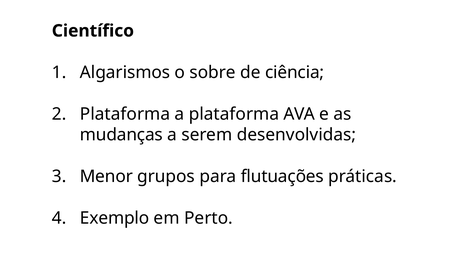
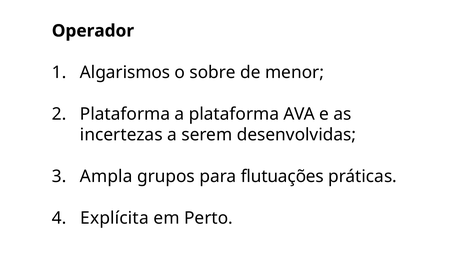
Científico: Científico -> Operador
ciência: ciência -> menor
mudanças: mudanças -> incertezas
Menor: Menor -> Ampla
Exemplo: Exemplo -> Explícita
